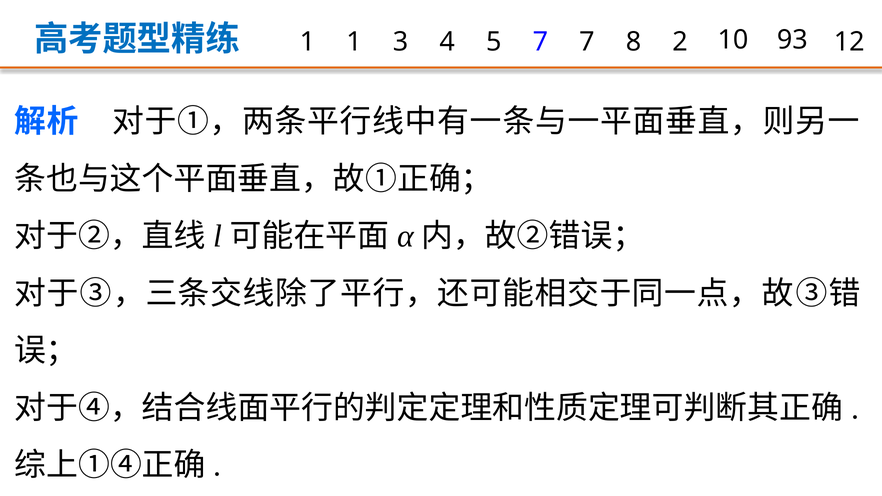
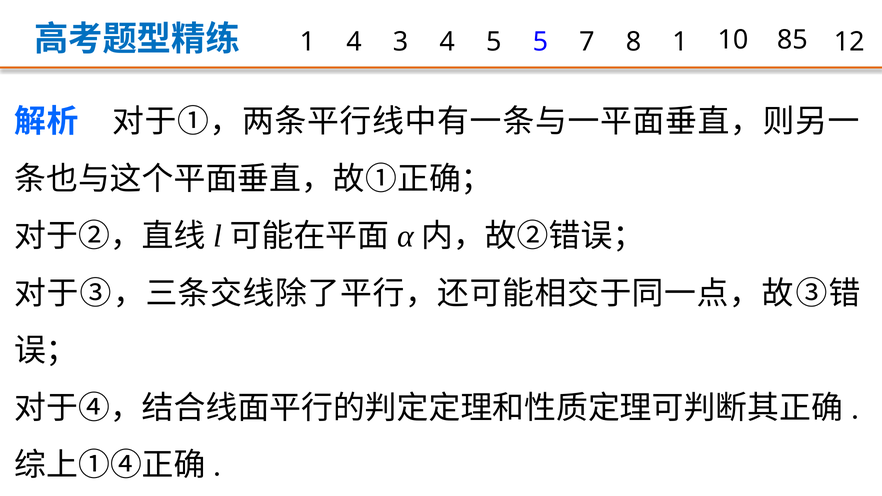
1 1: 1 -> 4
5 7: 7 -> 5
8 2: 2 -> 1
93: 93 -> 85
